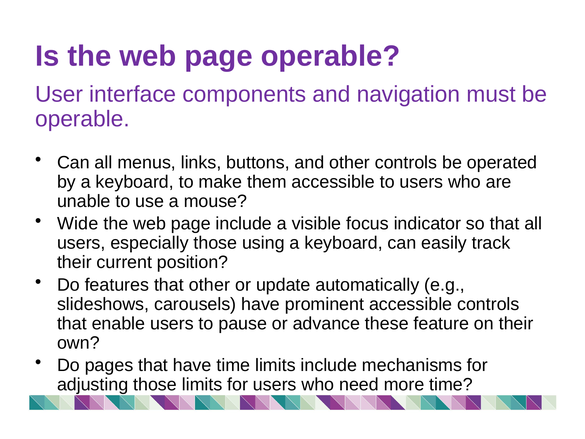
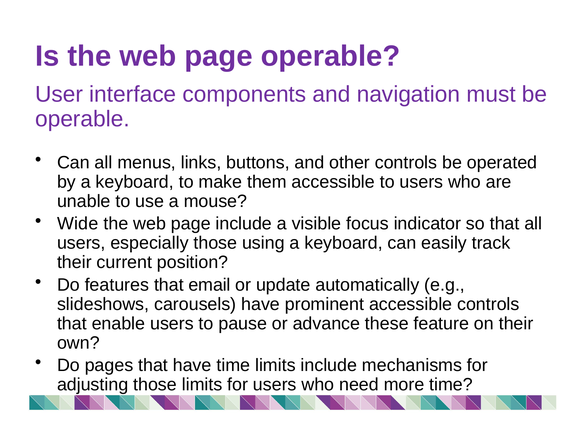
that other: other -> email
